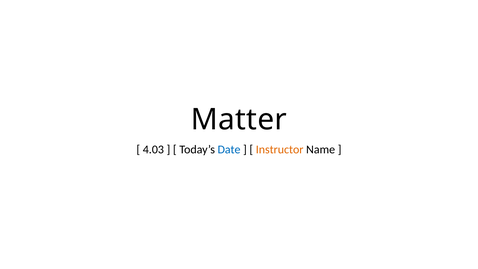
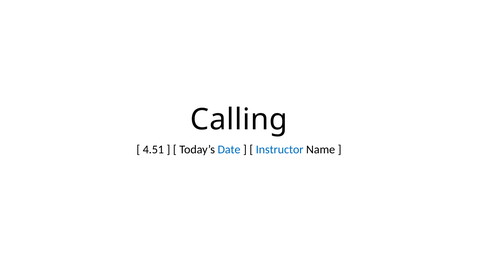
Matter: Matter -> Calling
4.03: 4.03 -> 4.51
Instructor colour: orange -> blue
